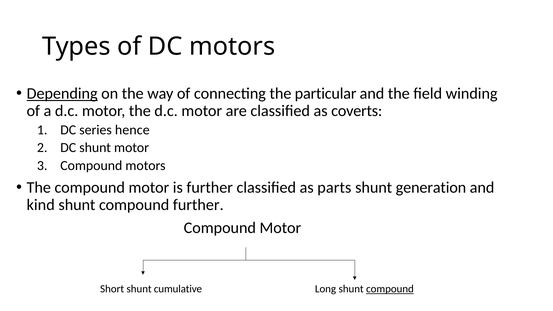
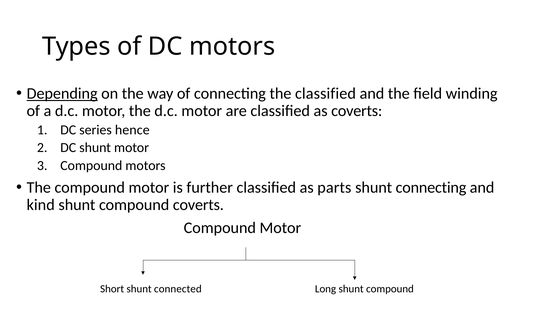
the particular: particular -> classified
shunt generation: generation -> connecting
compound further: further -> coverts
cumulative: cumulative -> connected
compound at (390, 289) underline: present -> none
